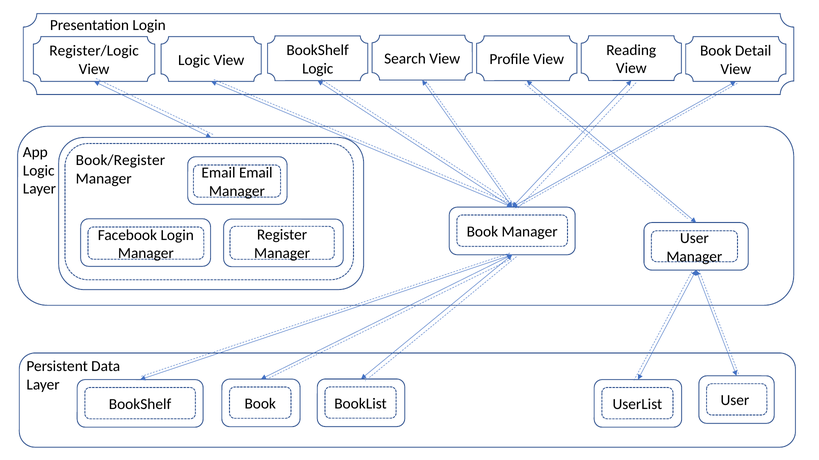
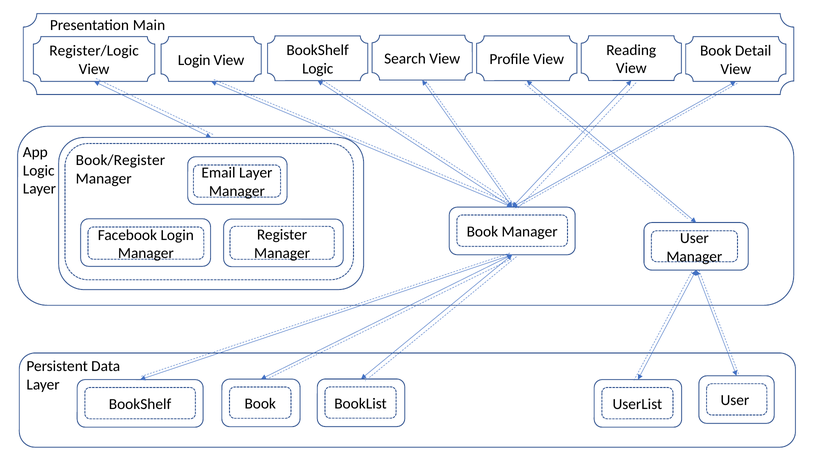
Presentation Login: Login -> Main
Logic at (194, 60): Logic -> Login
Email Email: Email -> Layer
